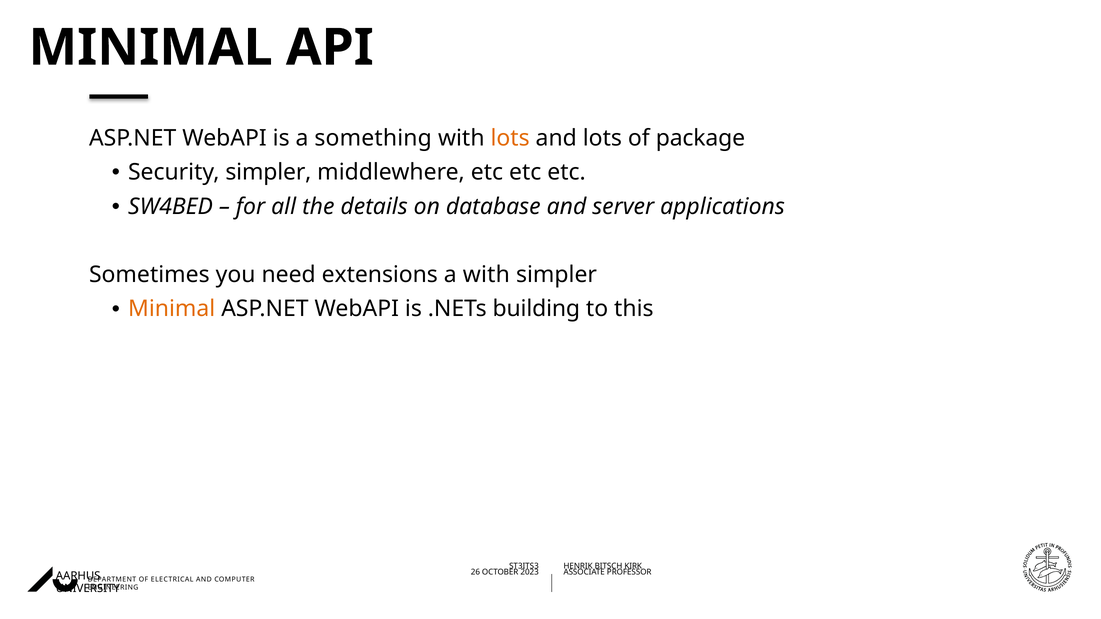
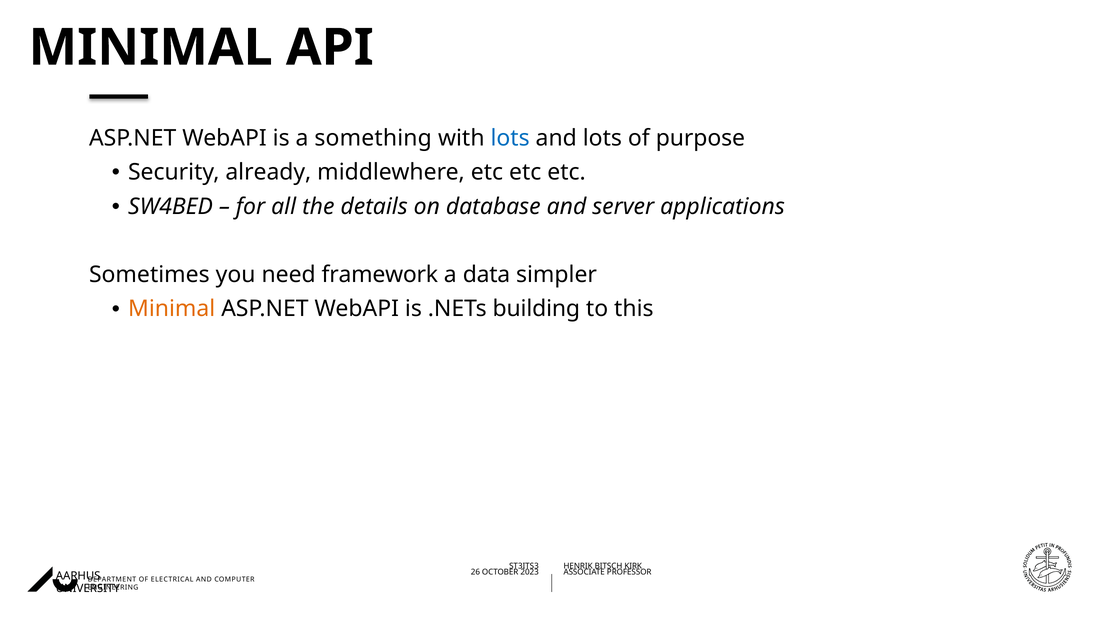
lots at (510, 138) colour: orange -> blue
package: package -> purpose
Security simpler: simpler -> already
extensions: extensions -> framework
a with: with -> data
